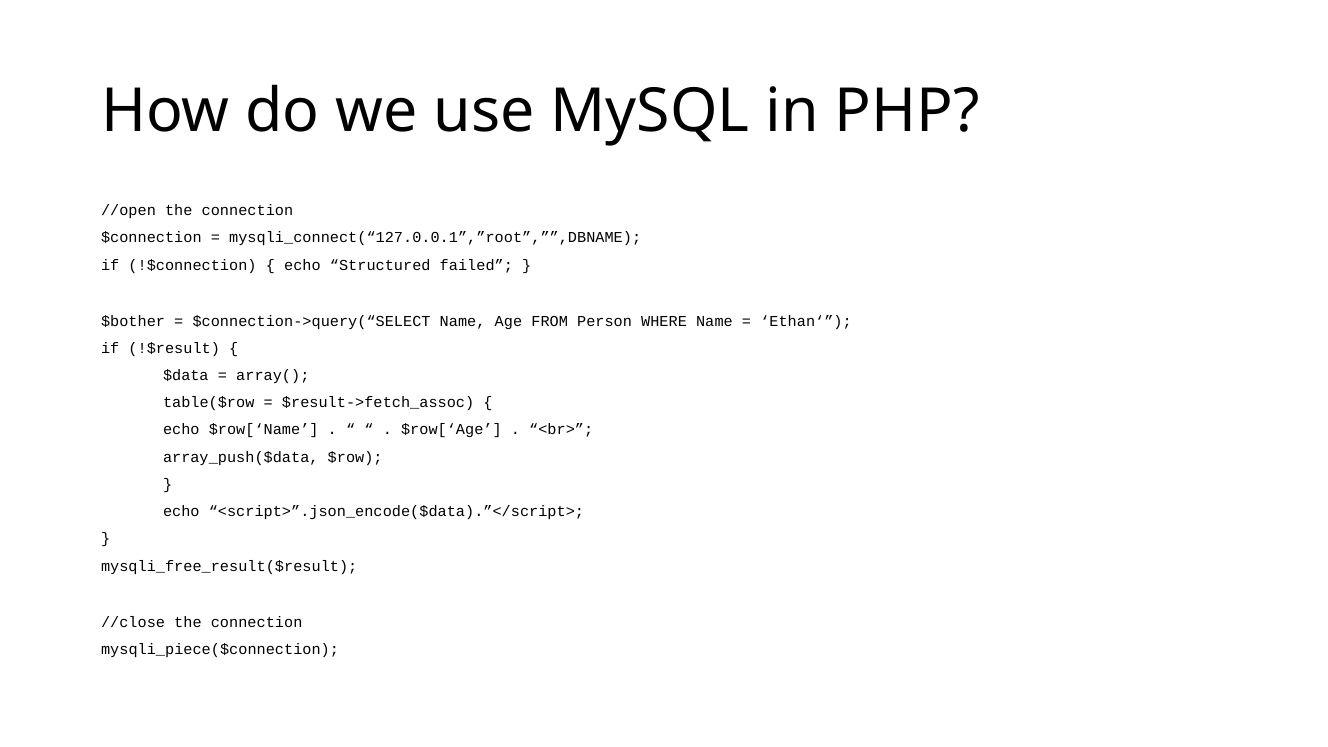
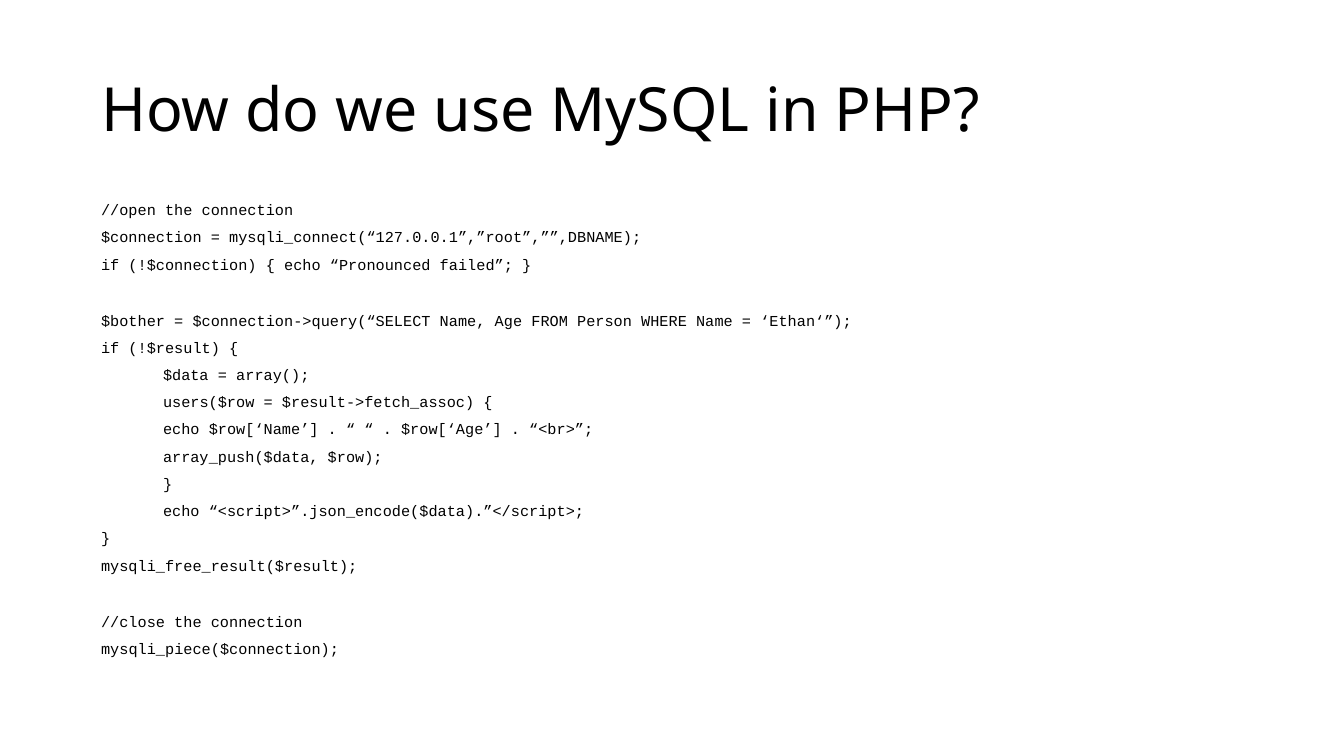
Structured: Structured -> Pronounced
table($row: table($row -> users($row
